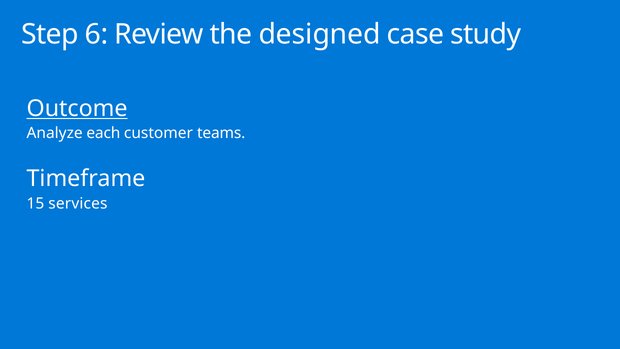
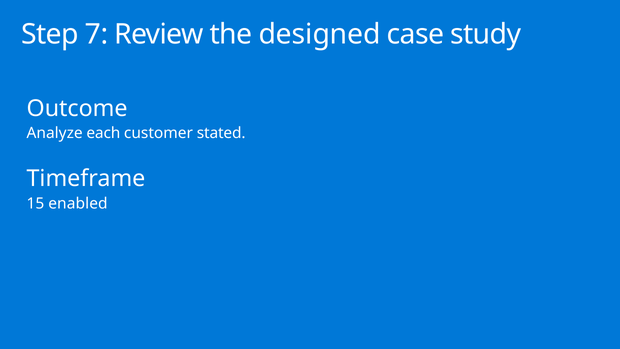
6: 6 -> 7
Outcome underline: present -> none
teams: teams -> stated
services: services -> enabled
